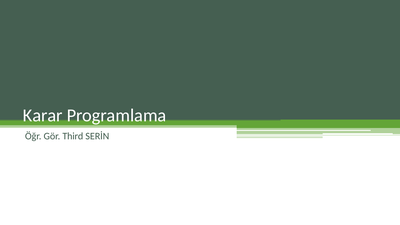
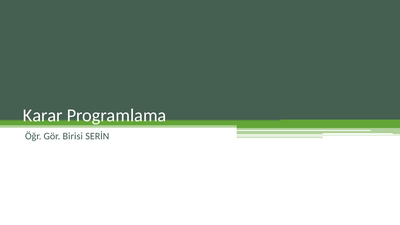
Third: Third -> Birisi
